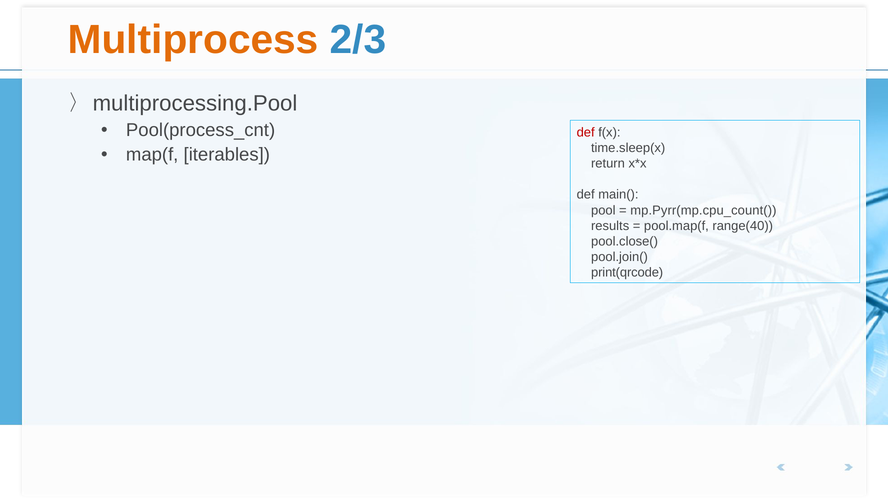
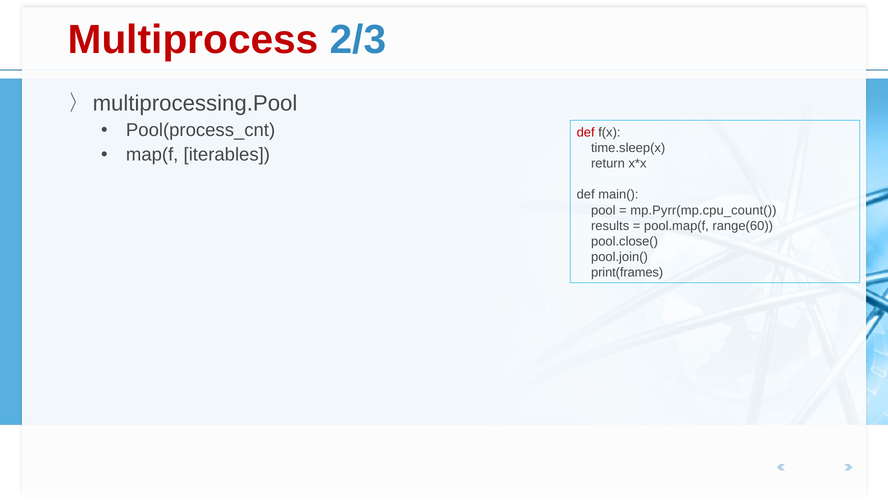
Multiprocess colour: orange -> red
range(40: range(40 -> range(60
print(qrcode: print(qrcode -> print(frames
